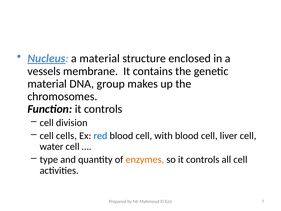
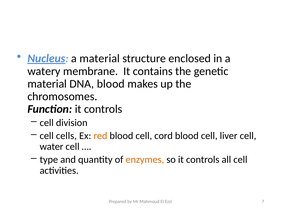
vessels: vessels -> watery
DNA group: group -> blood
red colour: blue -> orange
with: with -> cord
